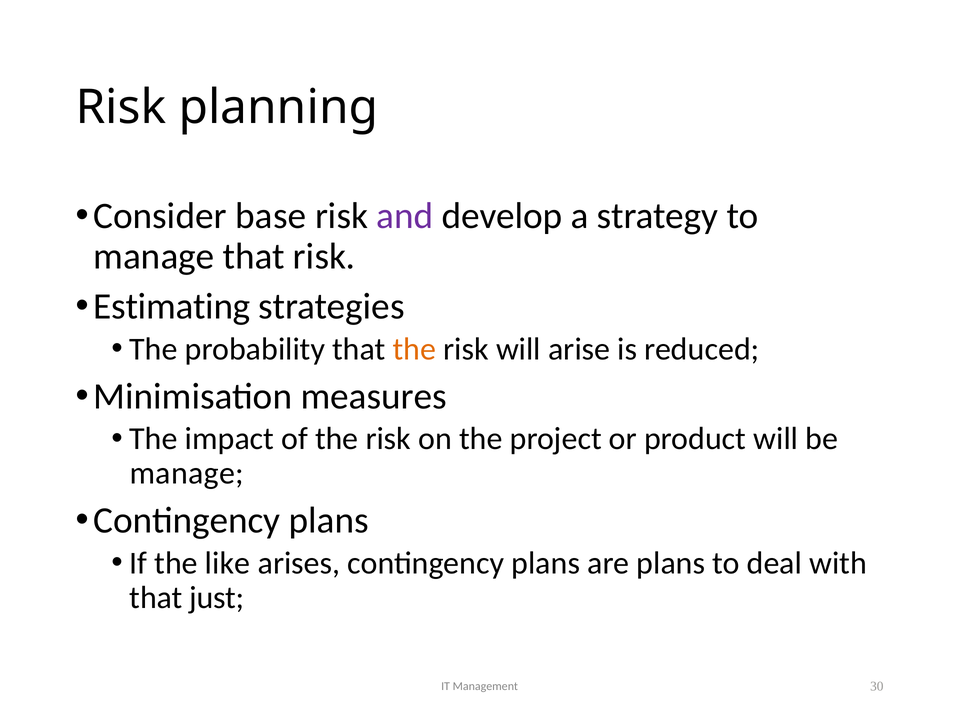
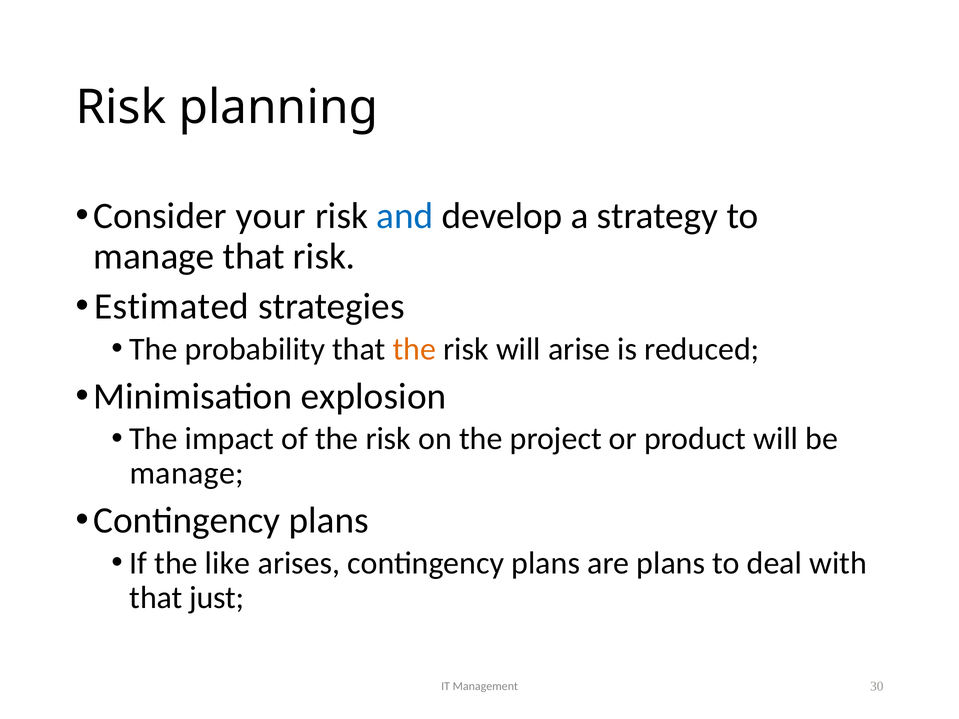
base: base -> your
and colour: purple -> blue
Estimating: Estimating -> Estimated
measures: measures -> explosion
